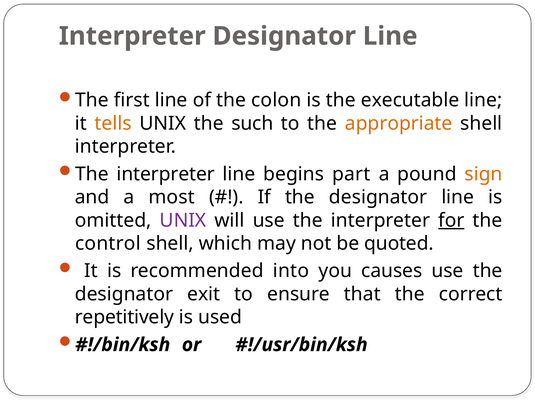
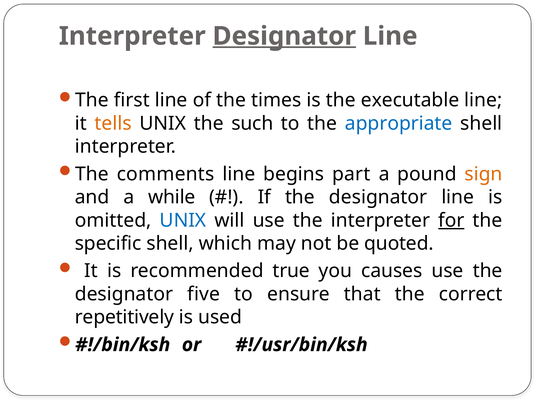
Designator at (284, 36) underline: none -> present
colon: colon -> times
appropriate colour: orange -> blue
interpreter at (166, 174): interpreter -> comments
most: most -> while
UNIX at (183, 220) colour: purple -> blue
control: control -> specific
into: into -> true
exit: exit -> five
